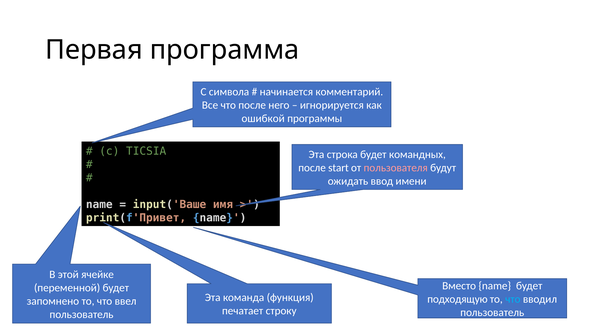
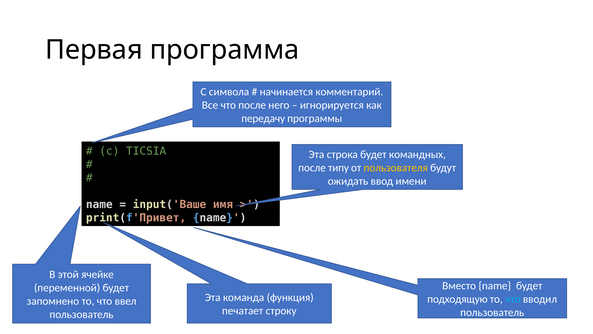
ошибкой: ошибкой -> передачу
start: start -> типу
пользователя colour: pink -> yellow
